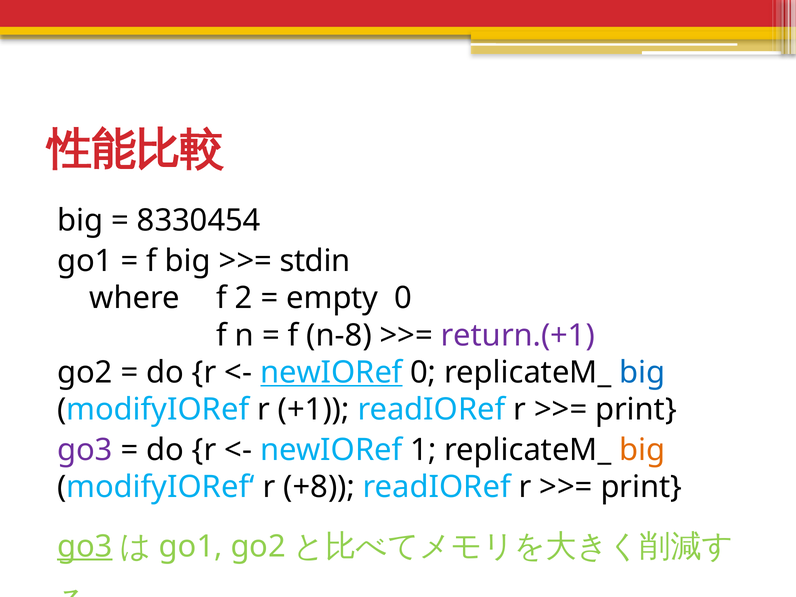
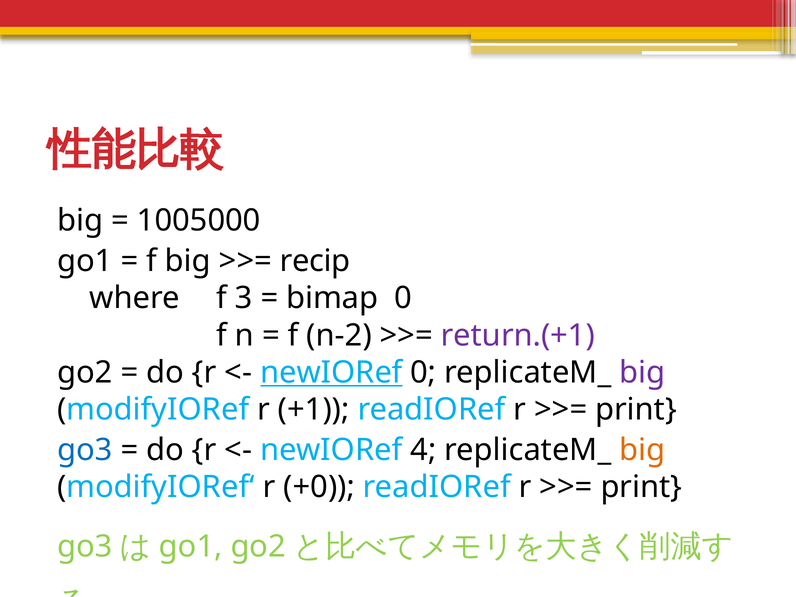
8330454: 8330454 -> 1005000
stdin: stdin -> recip
2: 2 -> 3
empty: empty -> bimap
n-8: n-8 -> n-2
big at (642, 372) colour: blue -> purple
go3 at (85, 450) colour: purple -> blue
1: 1 -> 4
+8: +8 -> +0
go3 at (85, 546) underline: present -> none
